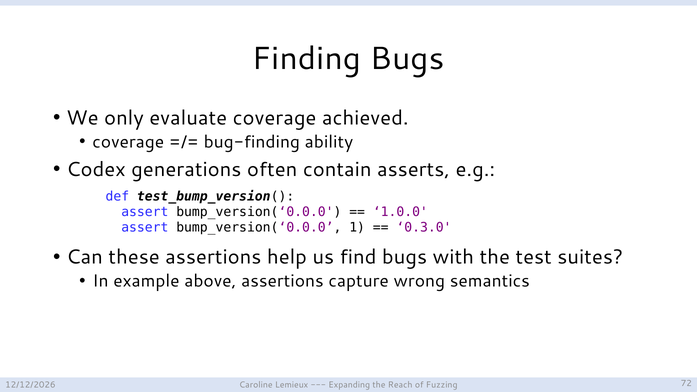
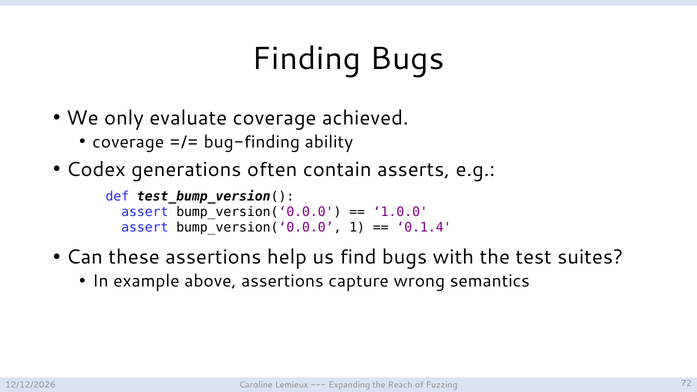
0.3.0: 0.3.0 -> 0.1.4
